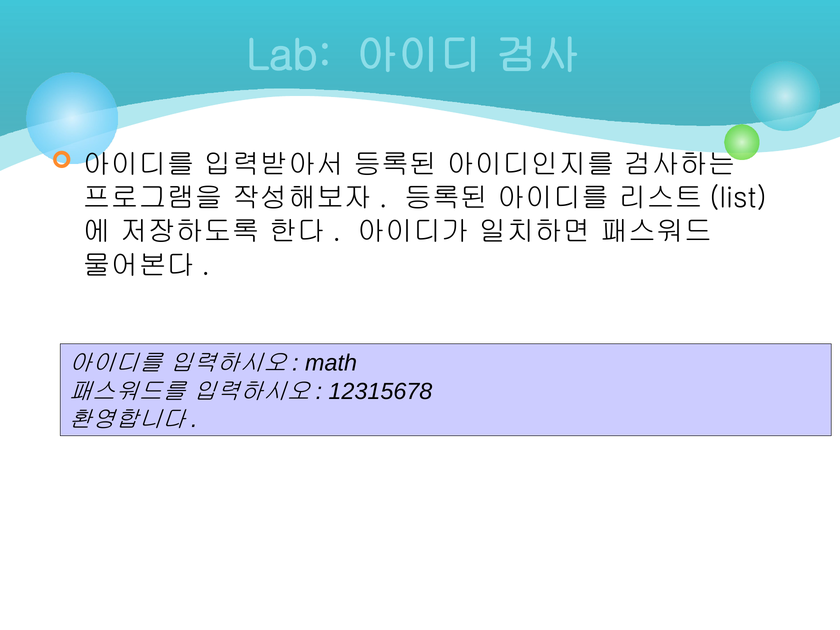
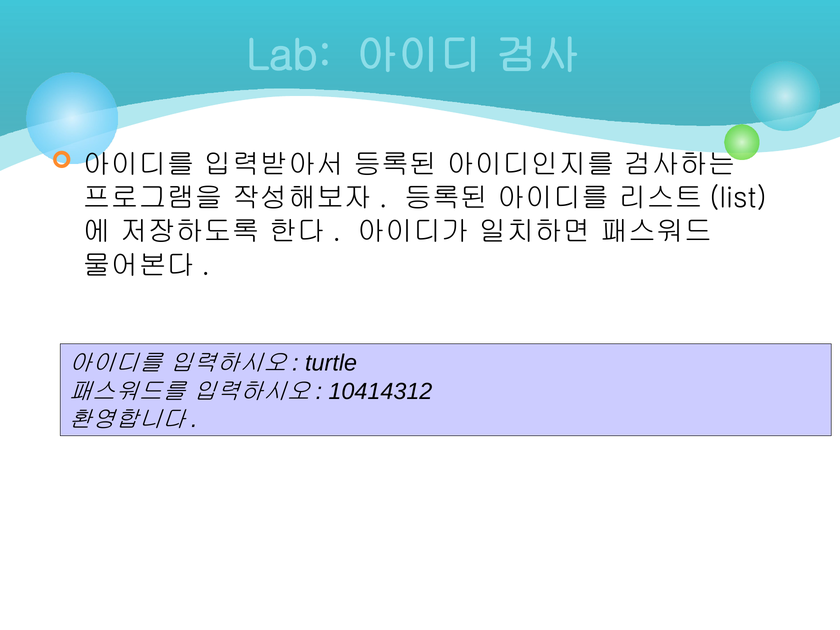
math: math -> turtle
12315678: 12315678 -> 10414312
